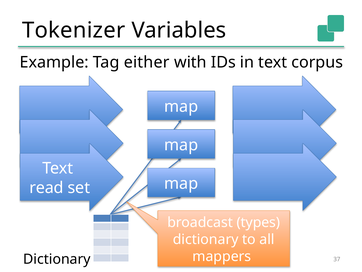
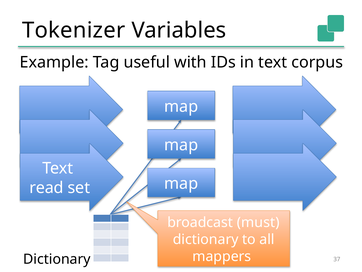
either: either -> useful
types: types -> must
